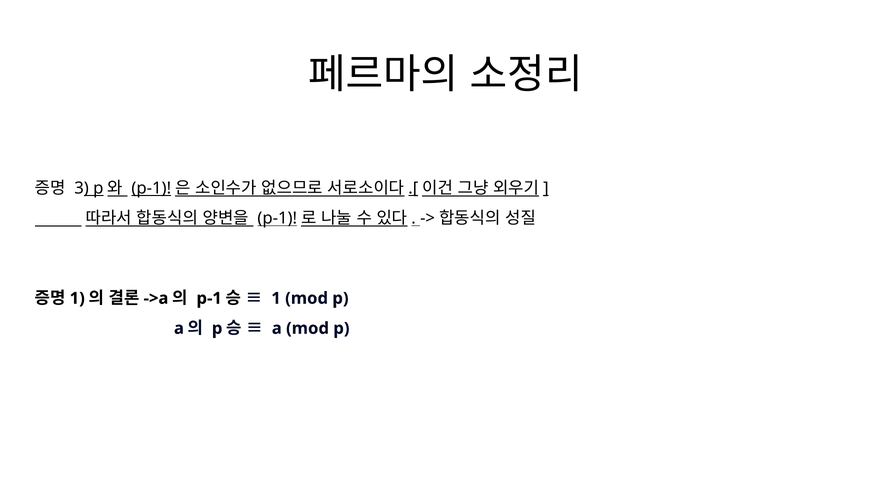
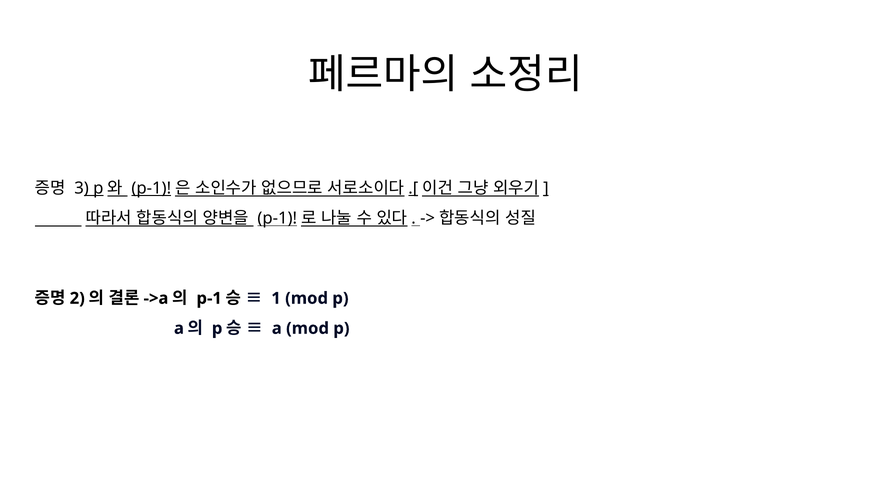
1 at (77, 298): 1 -> 2
